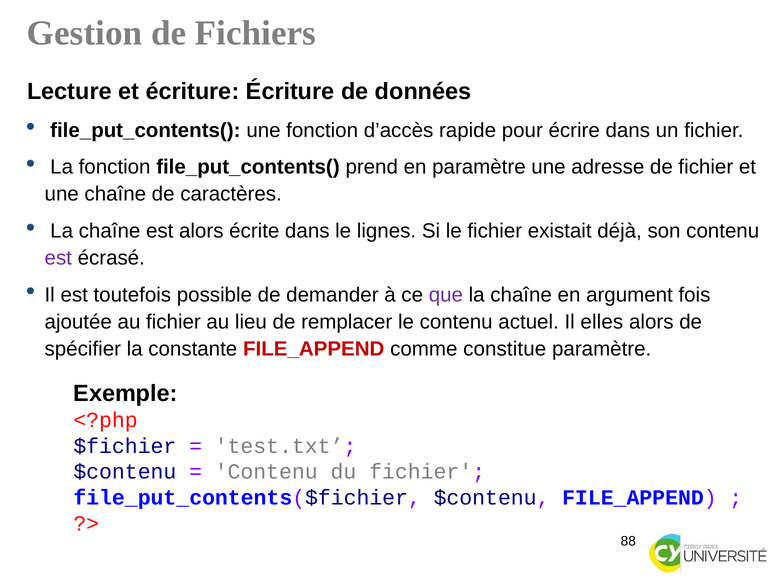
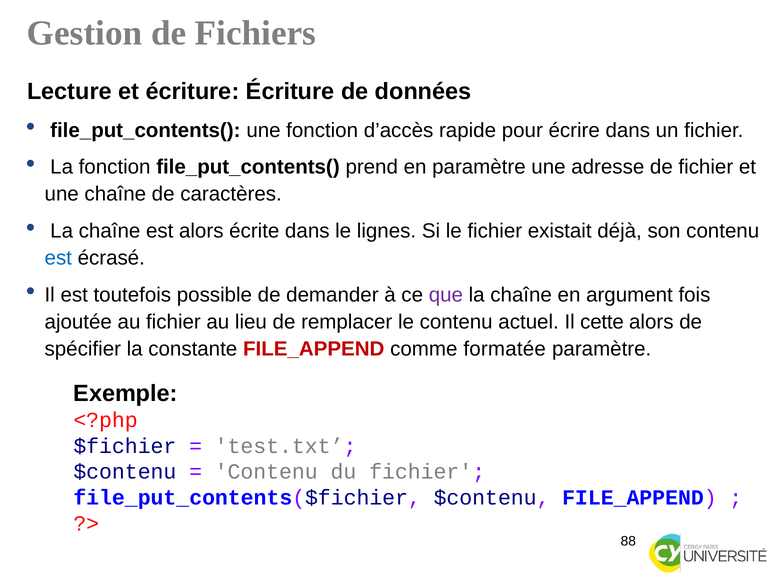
est at (58, 258) colour: purple -> blue
elles: elles -> cette
constitue: constitue -> formatée
